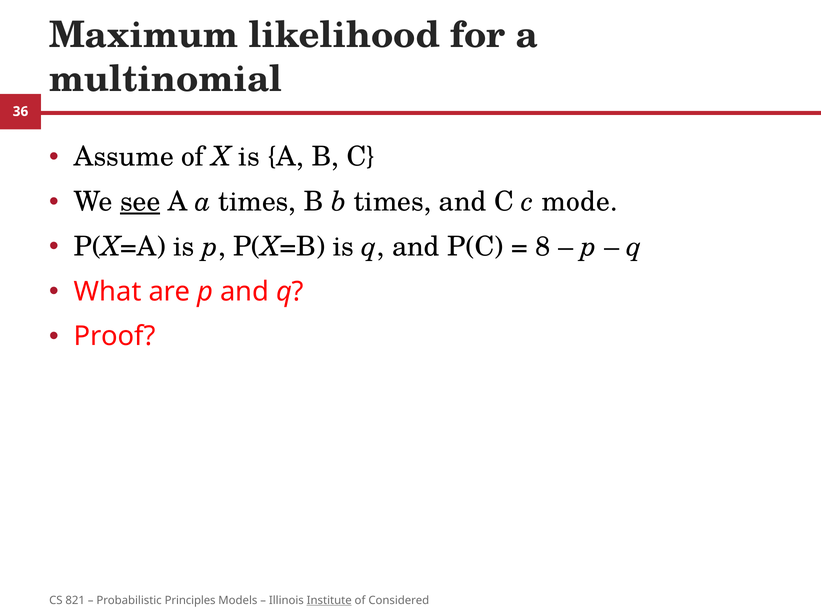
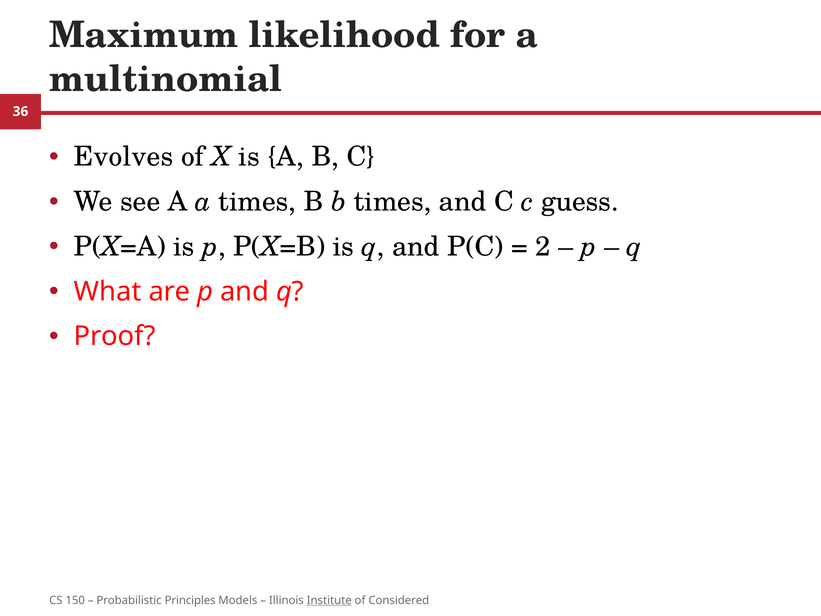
Assume: Assume -> Evolves
see underline: present -> none
mode: mode -> guess
8: 8 -> 2
821: 821 -> 150
